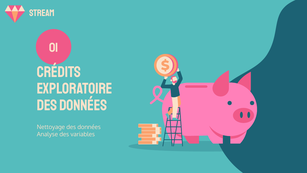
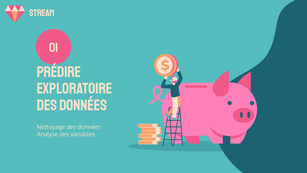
Crédits: Crédits -> Prédire
